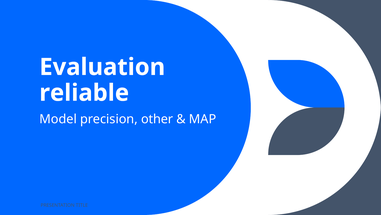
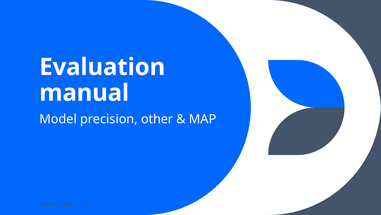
reliable: reliable -> manual
